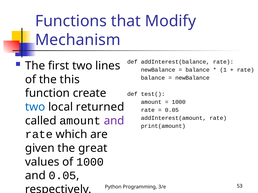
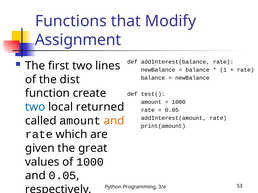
Mechanism: Mechanism -> Assignment
this: this -> dist
and at (114, 121) colour: purple -> orange
